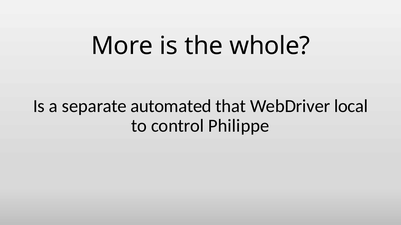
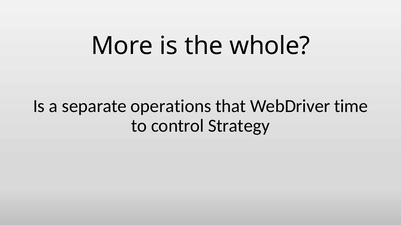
automated: automated -> operations
local: local -> time
Philippe: Philippe -> Strategy
